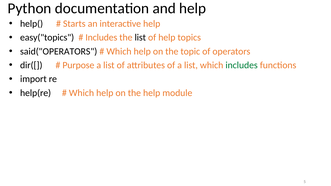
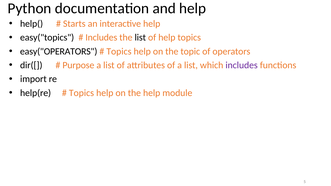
said("OPERATORS: said("OPERATORS -> easy("OPERATORS
Which at (119, 51): Which -> Topics
includes at (242, 65) colour: green -> purple
Which at (81, 93): Which -> Topics
